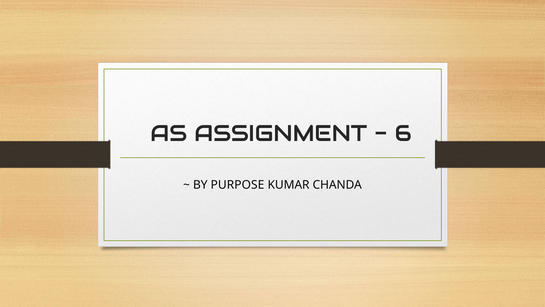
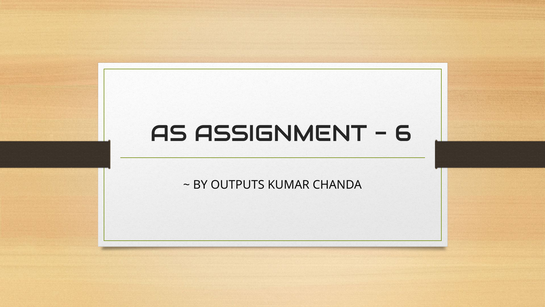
PURPOSE: PURPOSE -> OUTPUTS
